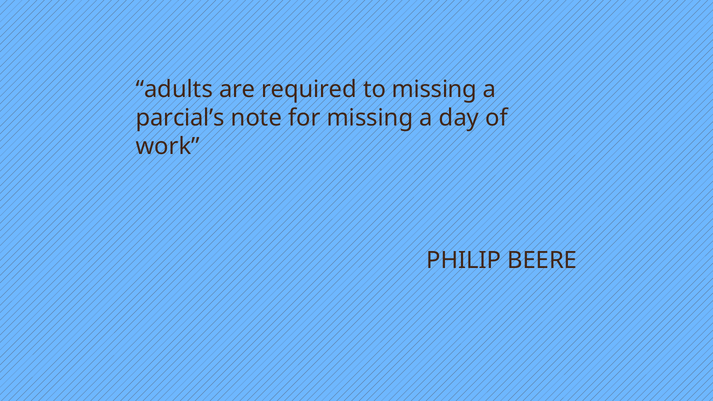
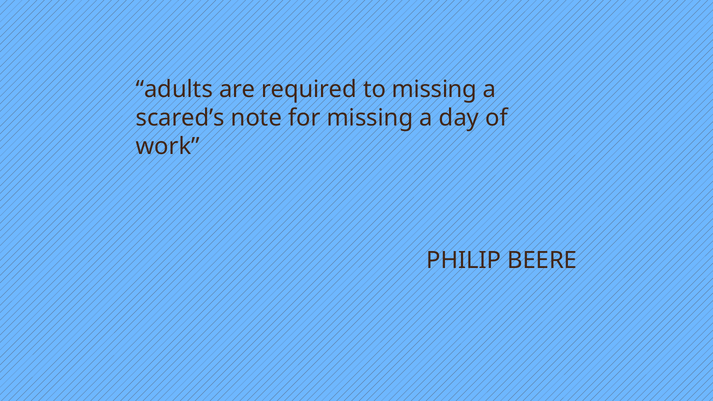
parcial’s: parcial’s -> scared’s
